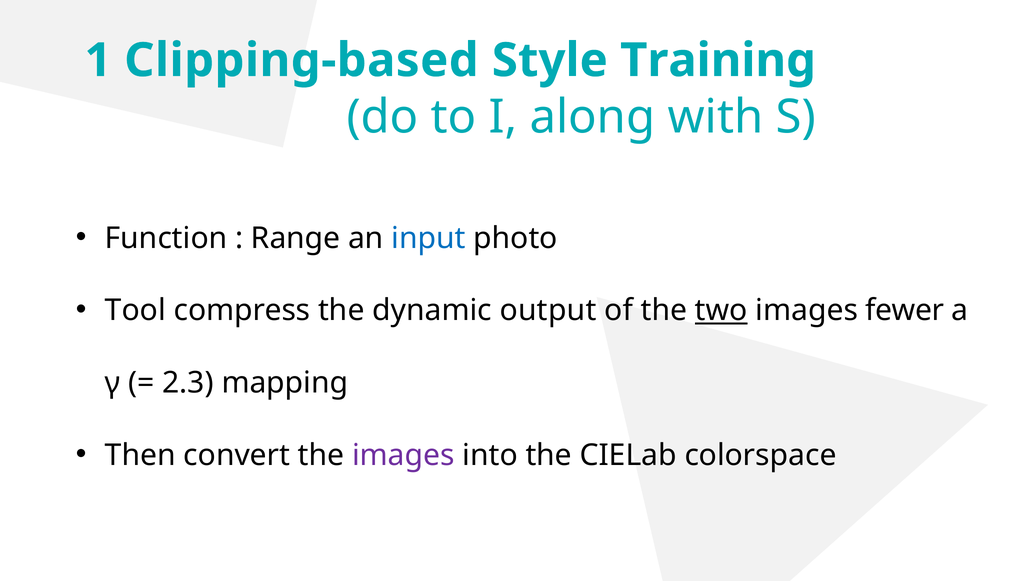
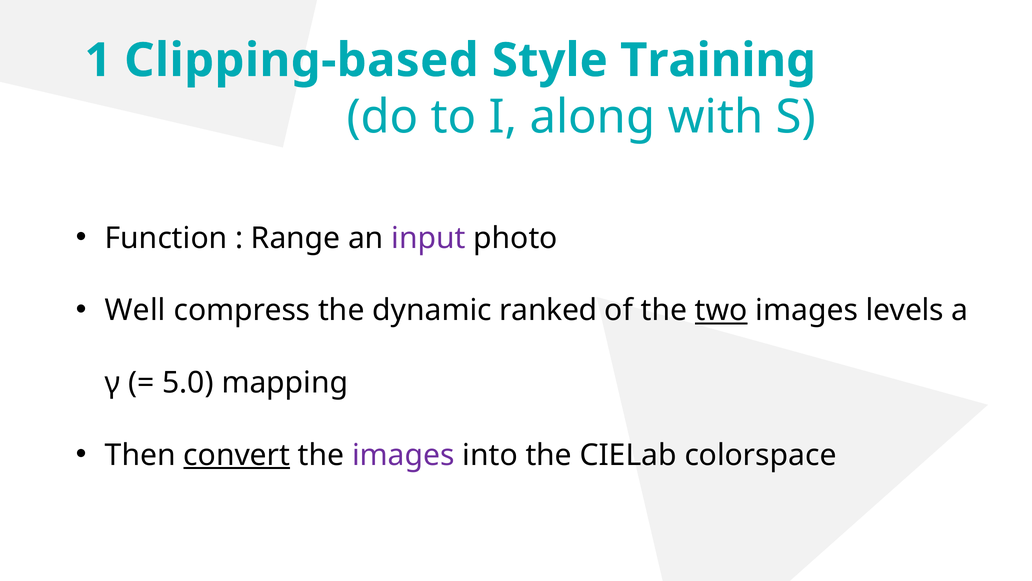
input colour: blue -> purple
Tool: Tool -> Well
output: output -> ranked
fewer: fewer -> levels
2.3: 2.3 -> 5.0
convert underline: none -> present
